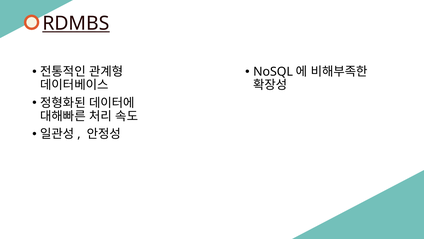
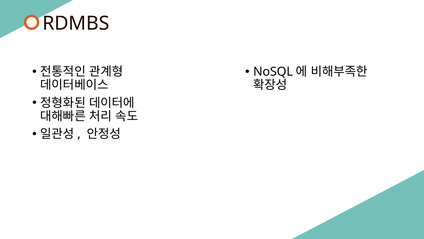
RDMBS underline: present -> none
